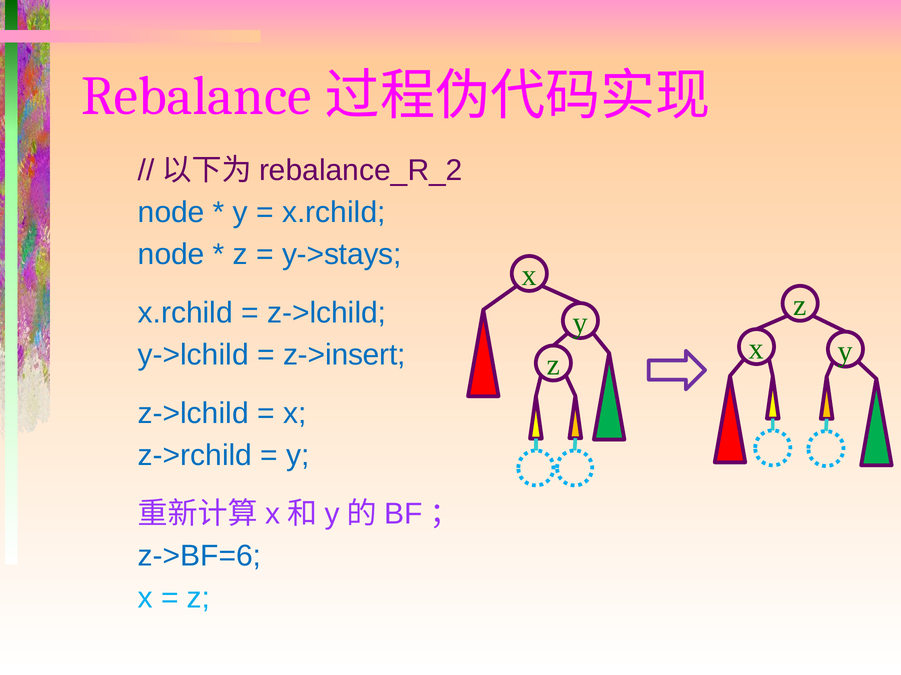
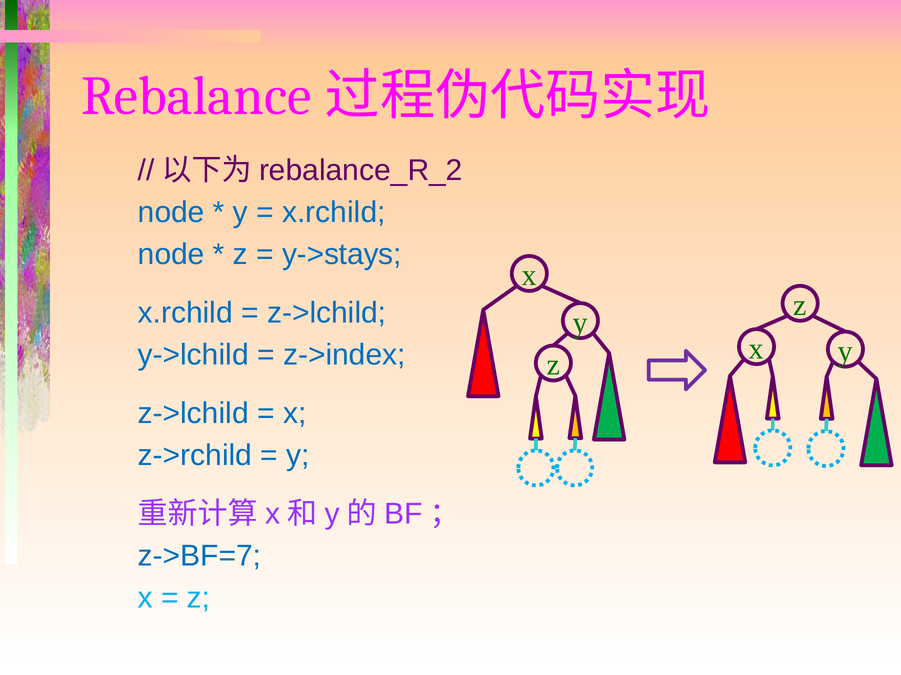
z->insert: z->insert -> z->index
z->BF=6: z->BF=6 -> z->BF=7
